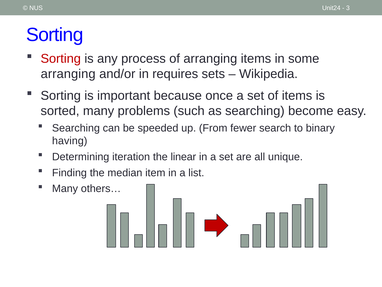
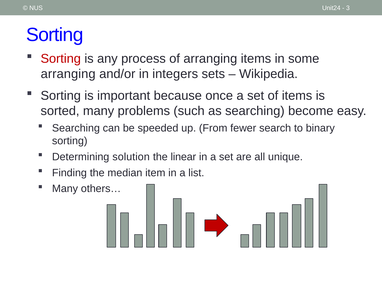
requires: requires -> integers
having at (70, 141): having -> sorting
iteration: iteration -> solution
